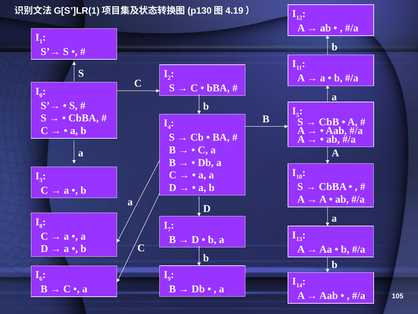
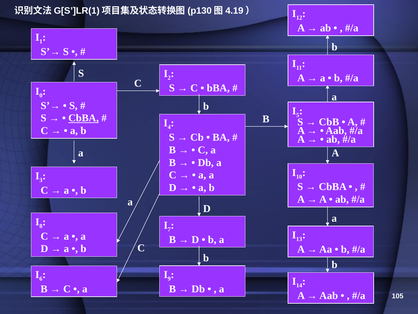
CbBA at (84, 118) underline: none -> present
